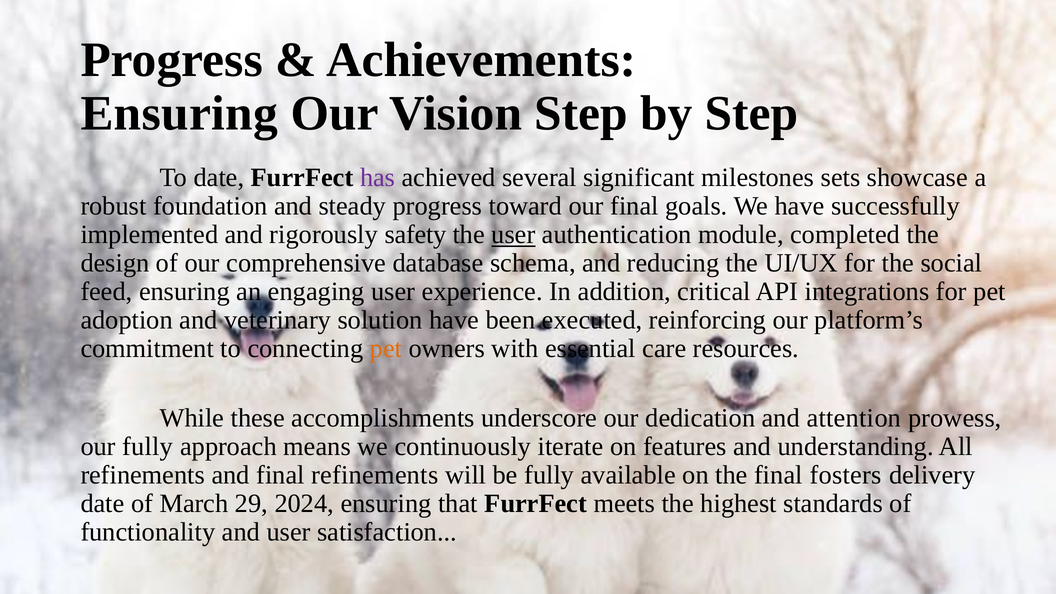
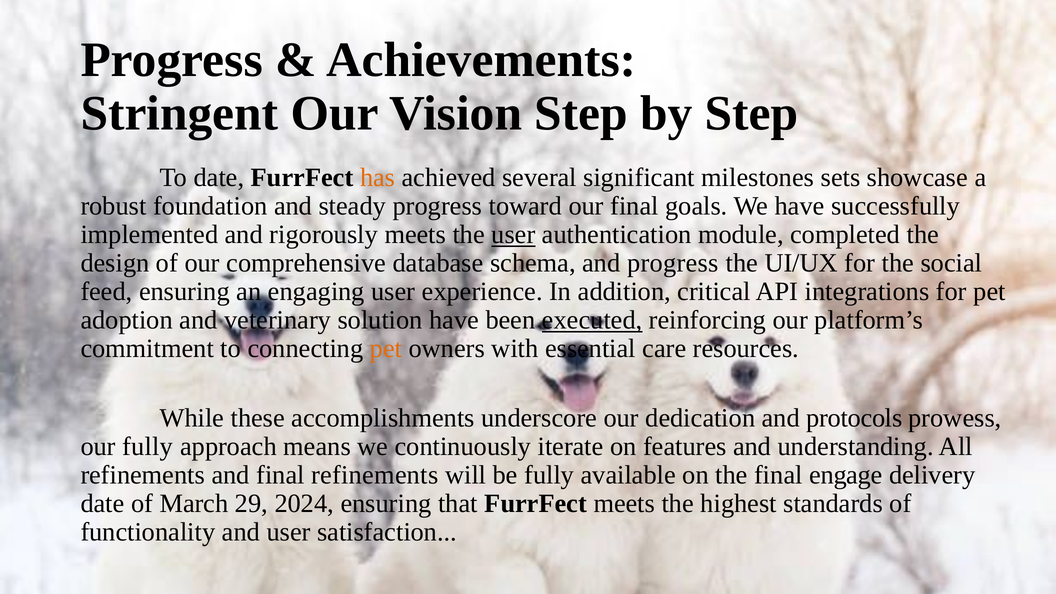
Ensuring at (179, 113): Ensuring -> Stringent
has colour: purple -> orange
rigorously safety: safety -> meets
and reducing: reducing -> progress
executed underline: none -> present
attention: attention -> protocols
fosters: fosters -> engage
